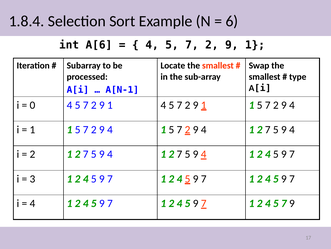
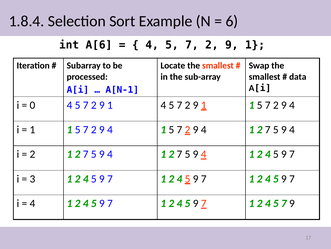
type: type -> data
